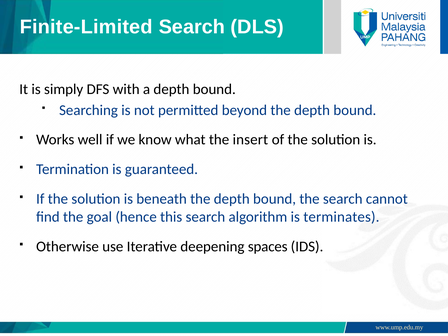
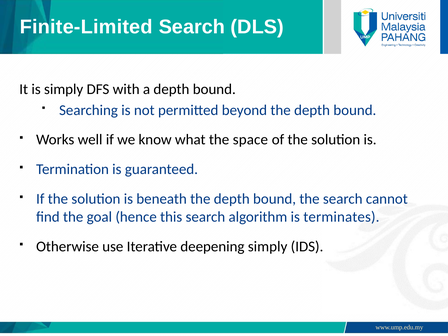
insert: insert -> space
deepening spaces: spaces -> simply
